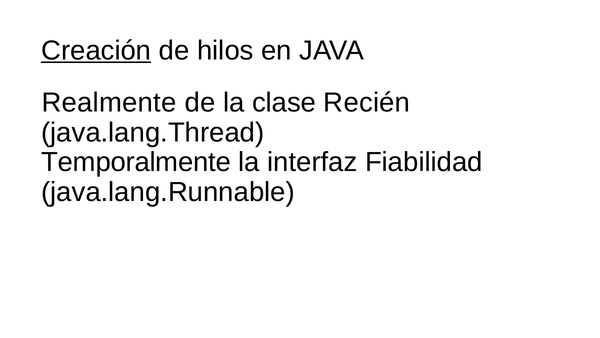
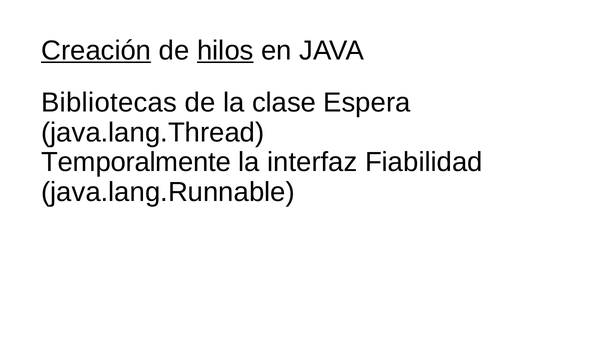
hilos underline: none -> present
Realmente: Realmente -> Bibliotecas
Recién: Recién -> Espera
